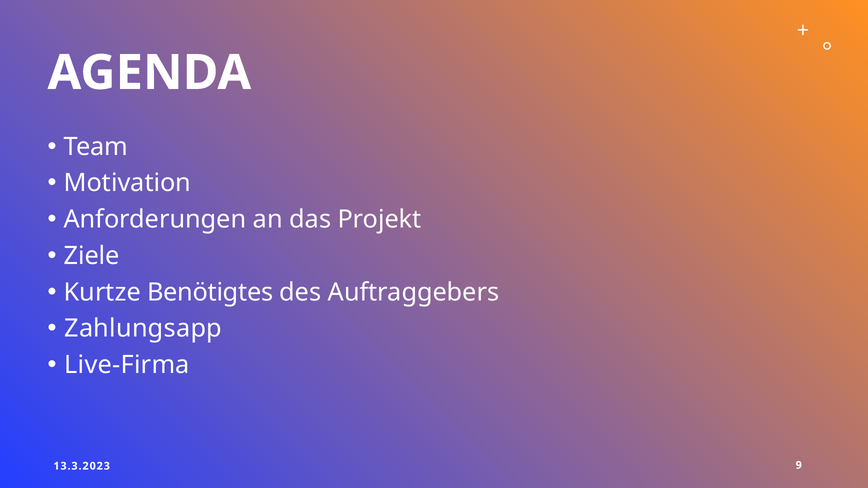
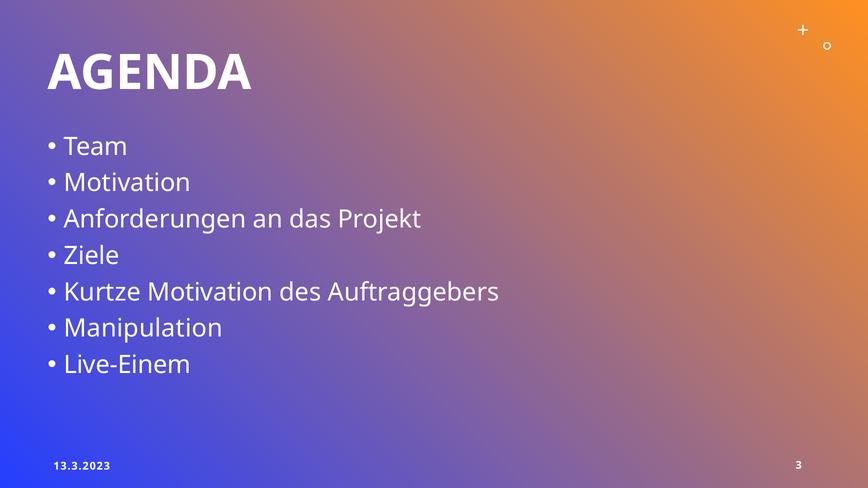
Kurtze Benötigtes: Benötigtes -> Motivation
Zahlungsapp: Zahlungsapp -> Manipulation
Live-Firma: Live-Firma -> Live-Einem
9: 9 -> 3
